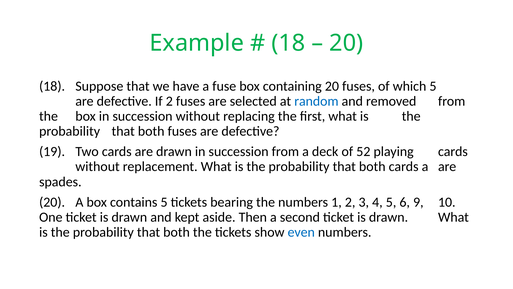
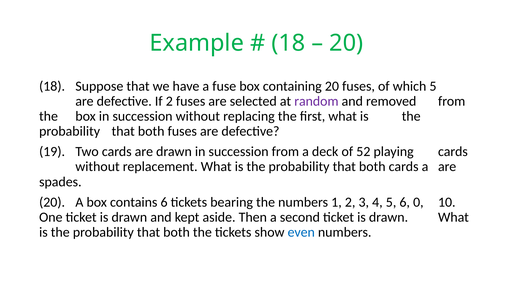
random colour: blue -> purple
contains 5: 5 -> 6
9: 9 -> 0
